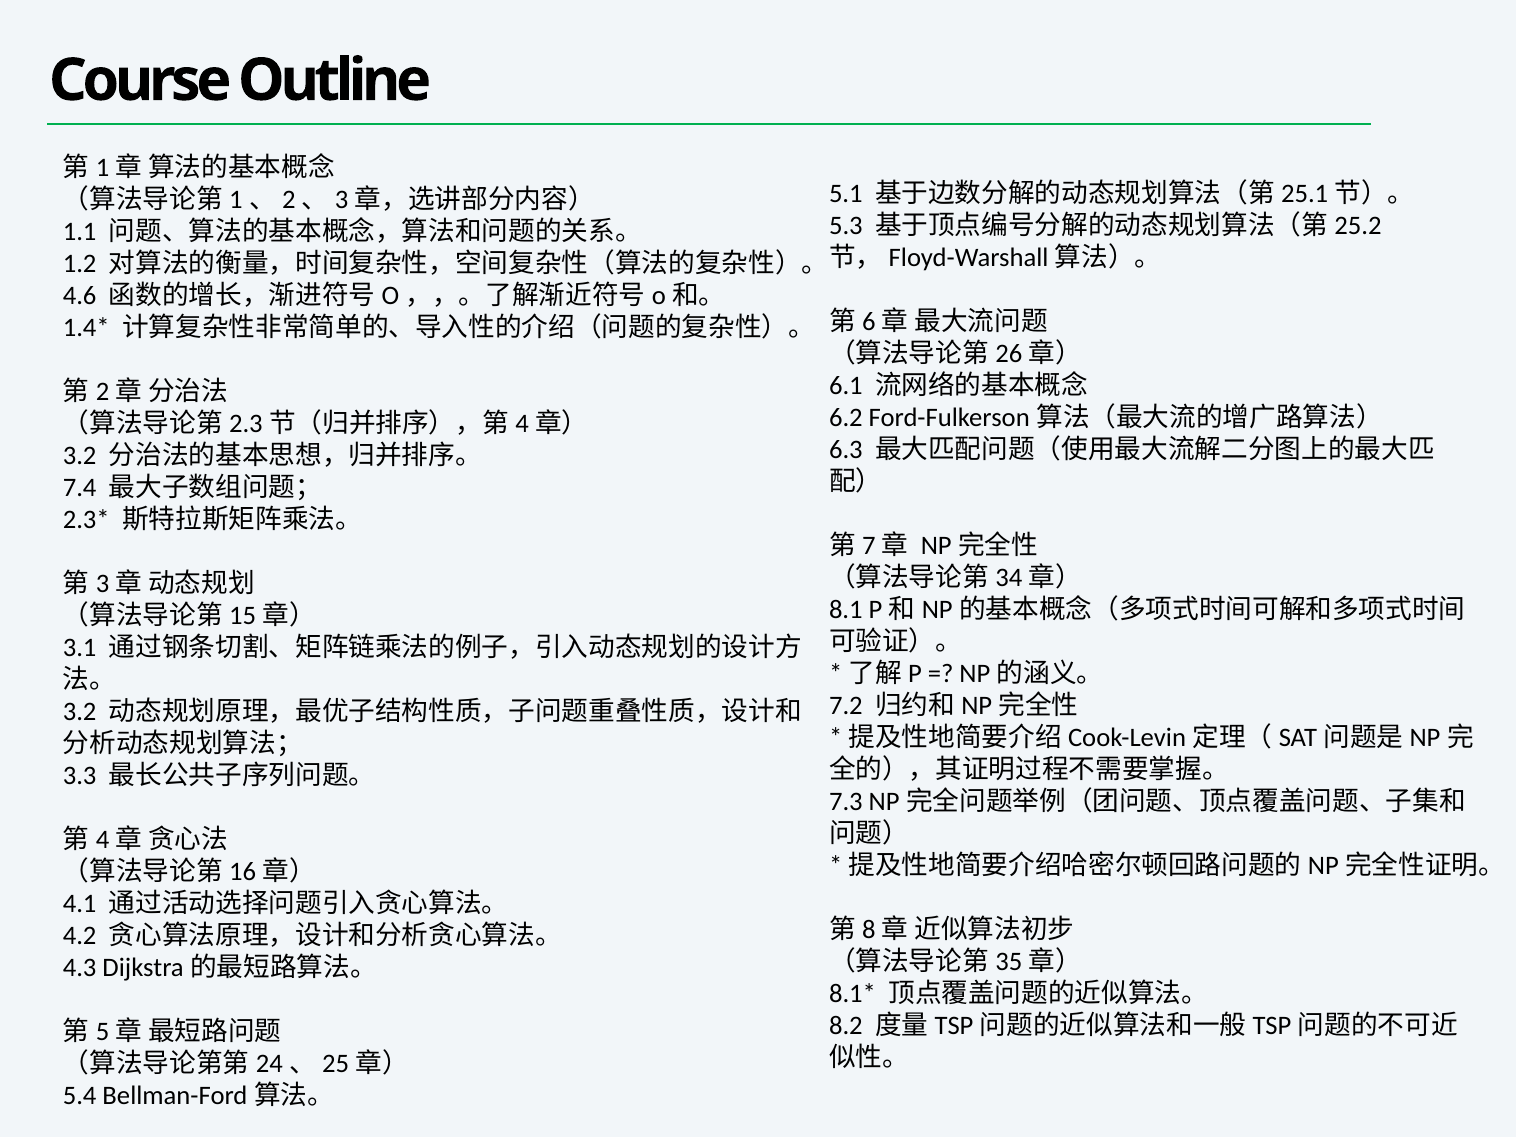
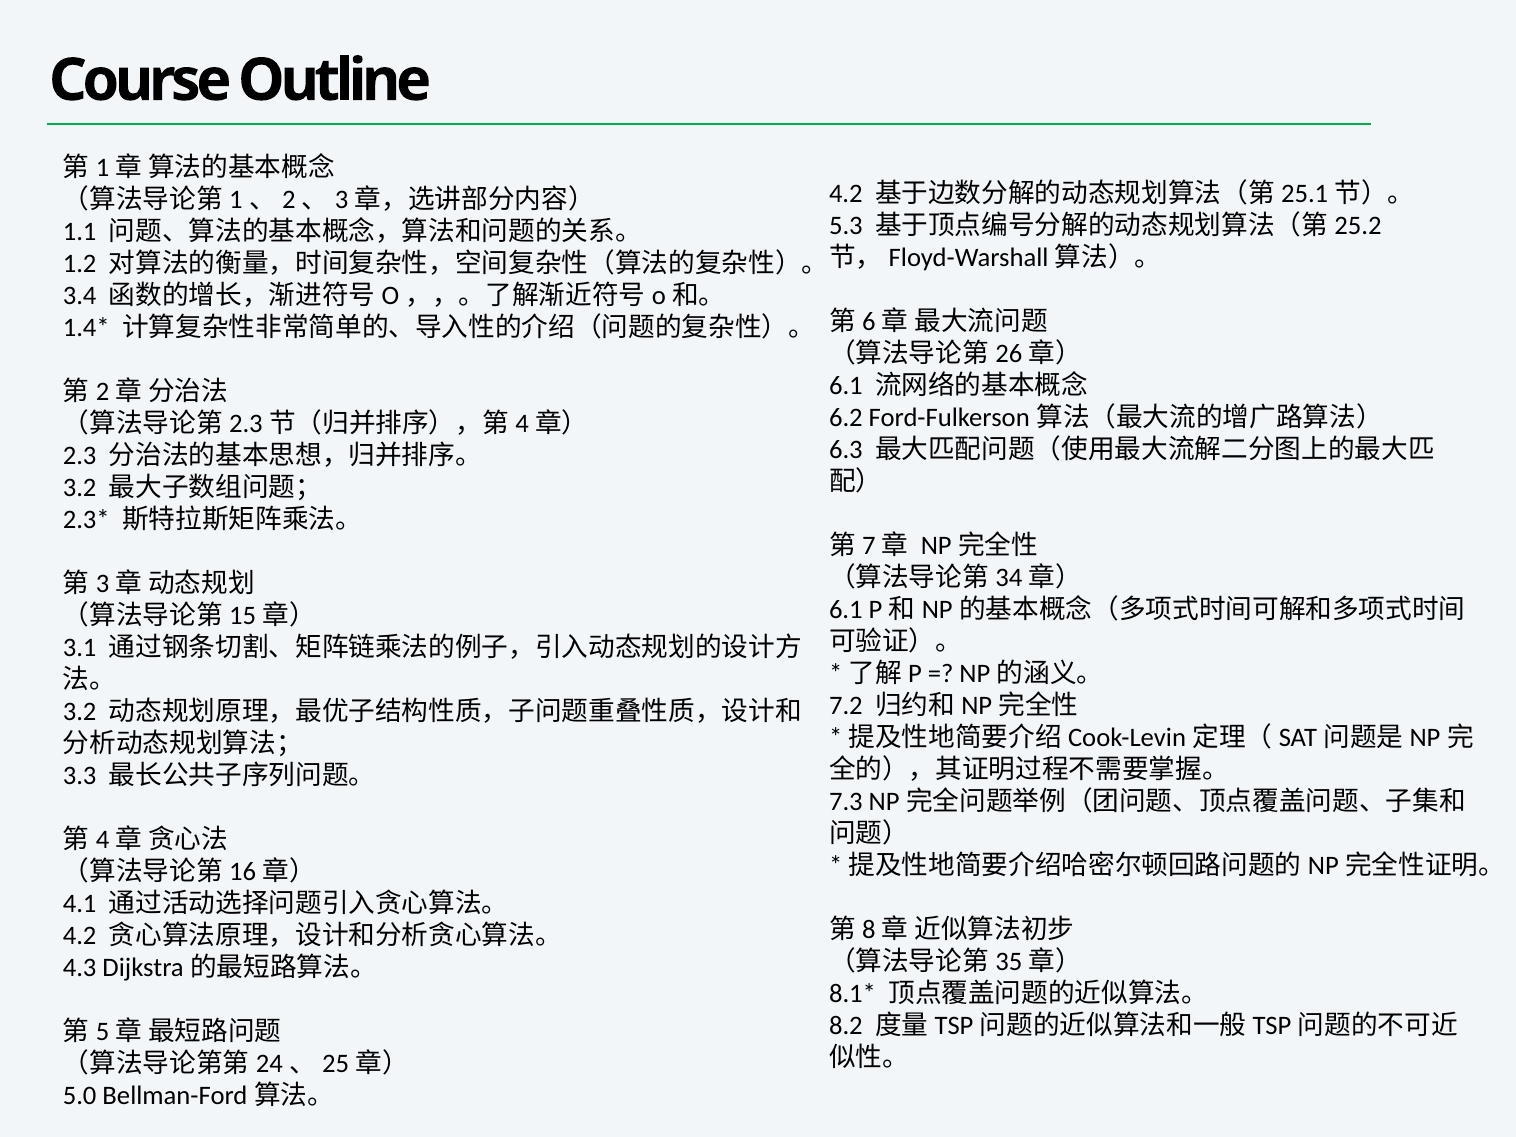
5.1 at (846, 194): 5.1 -> 4.2
4.6: 4.6 -> 3.4
3.2 at (80, 456): 3.2 -> 2.3
7.4 at (80, 488): 7.4 -> 3.2
8.1 at (846, 610): 8.1 -> 6.1
5.4: 5.4 -> 5.0
